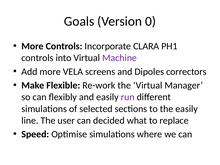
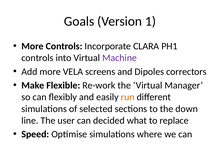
0: 0 -> 1
run colour: purple -> orange
the easily: easily -> down
